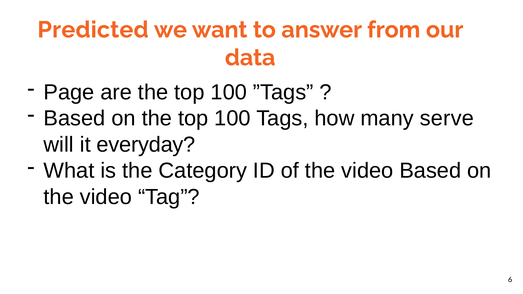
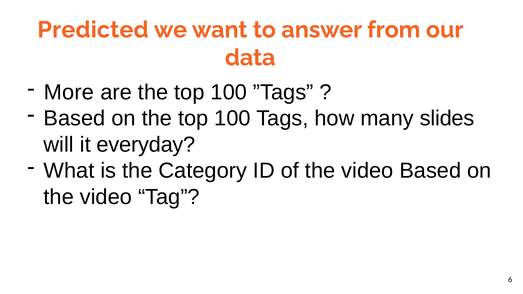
Page: Page -> More
serve: serve -> slides
